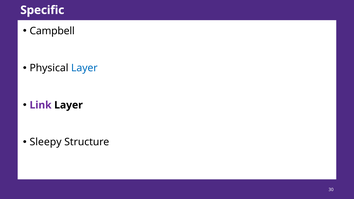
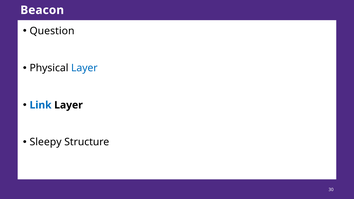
Specific: Specific -> Beacon
Campbell: Campbell -> Question
Link colour: purple -> blue
